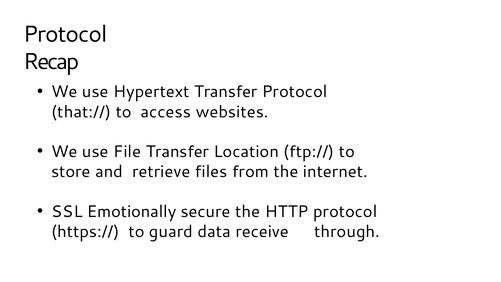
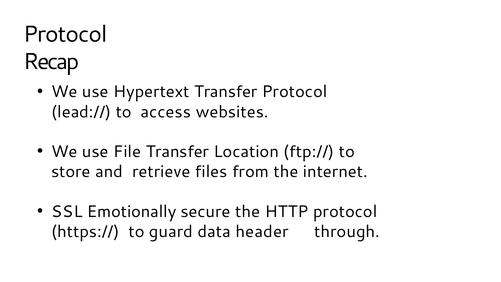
that://: that:// -> lead://
receive: receive -> header
